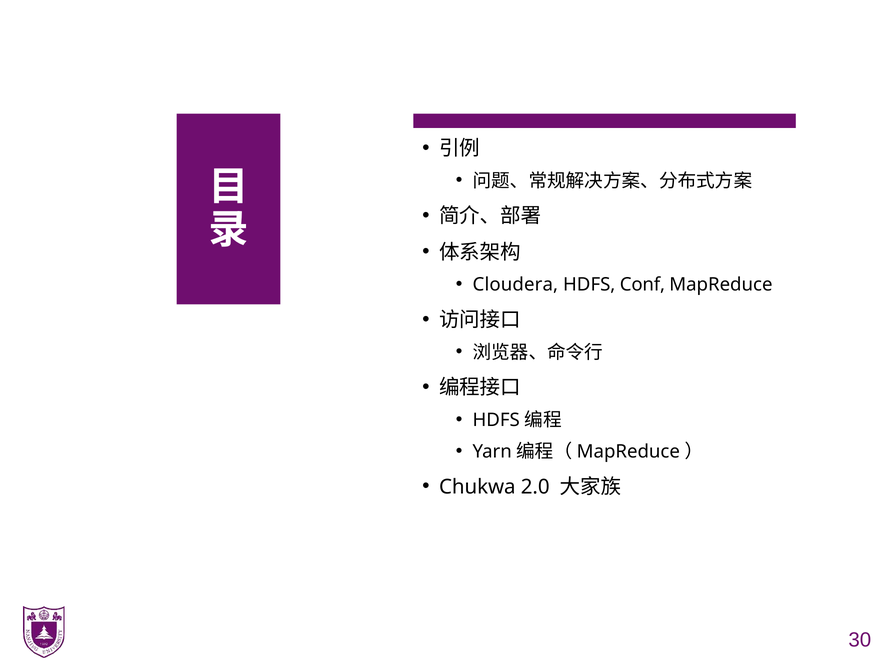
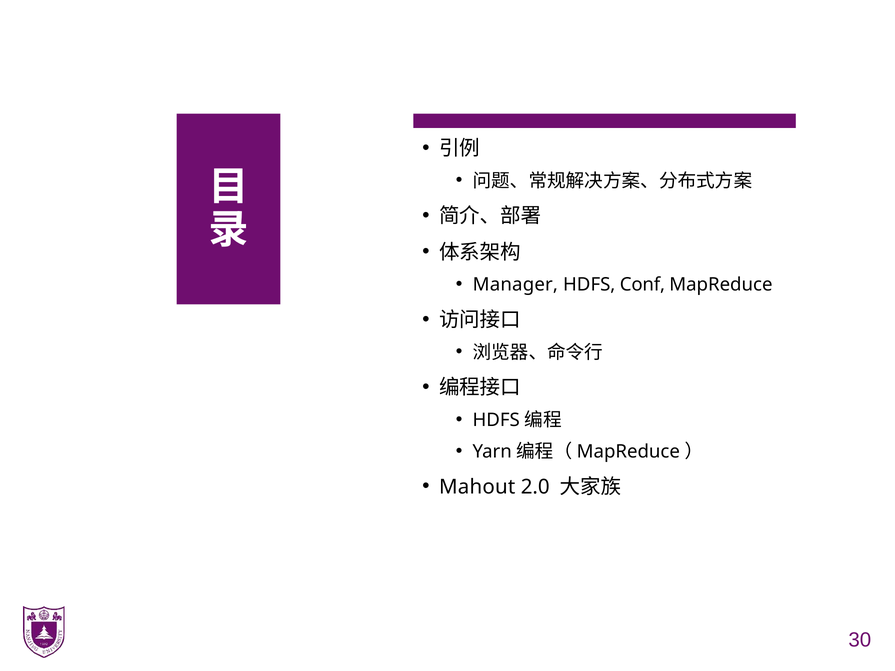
Cloudera: Cloudera -> Manager
Chukwa: Chukwa -> Mahout
